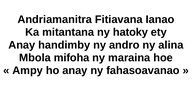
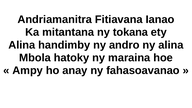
hatoky: hatoky -> tokana
Anay at (22, 45): Anay -> Alina
mifoha: mifoha -> hatoky
